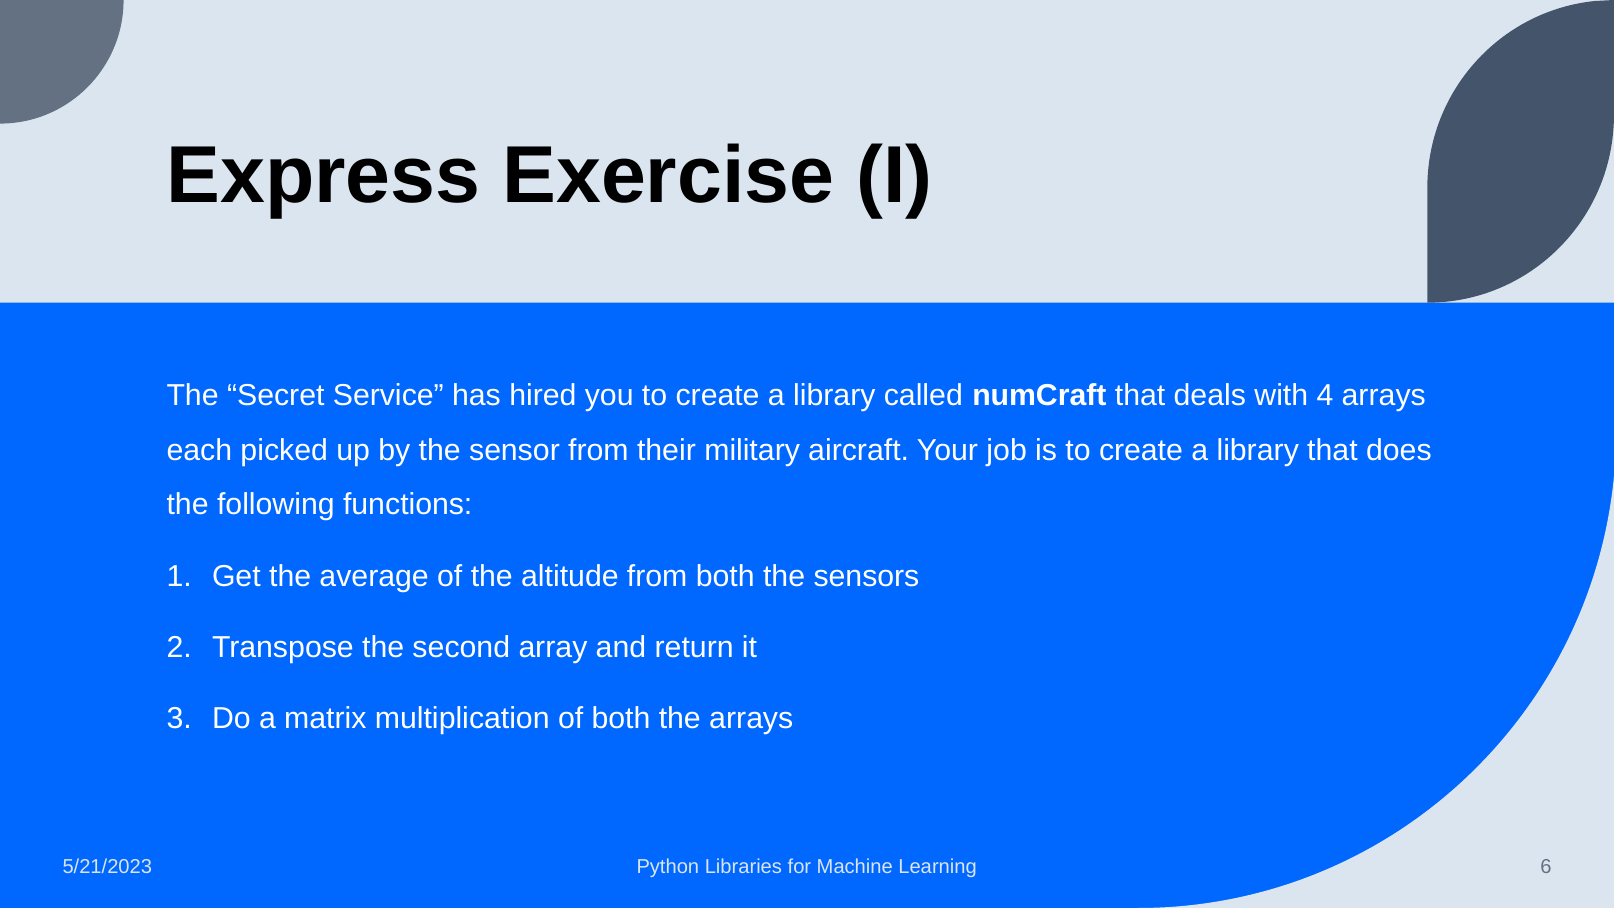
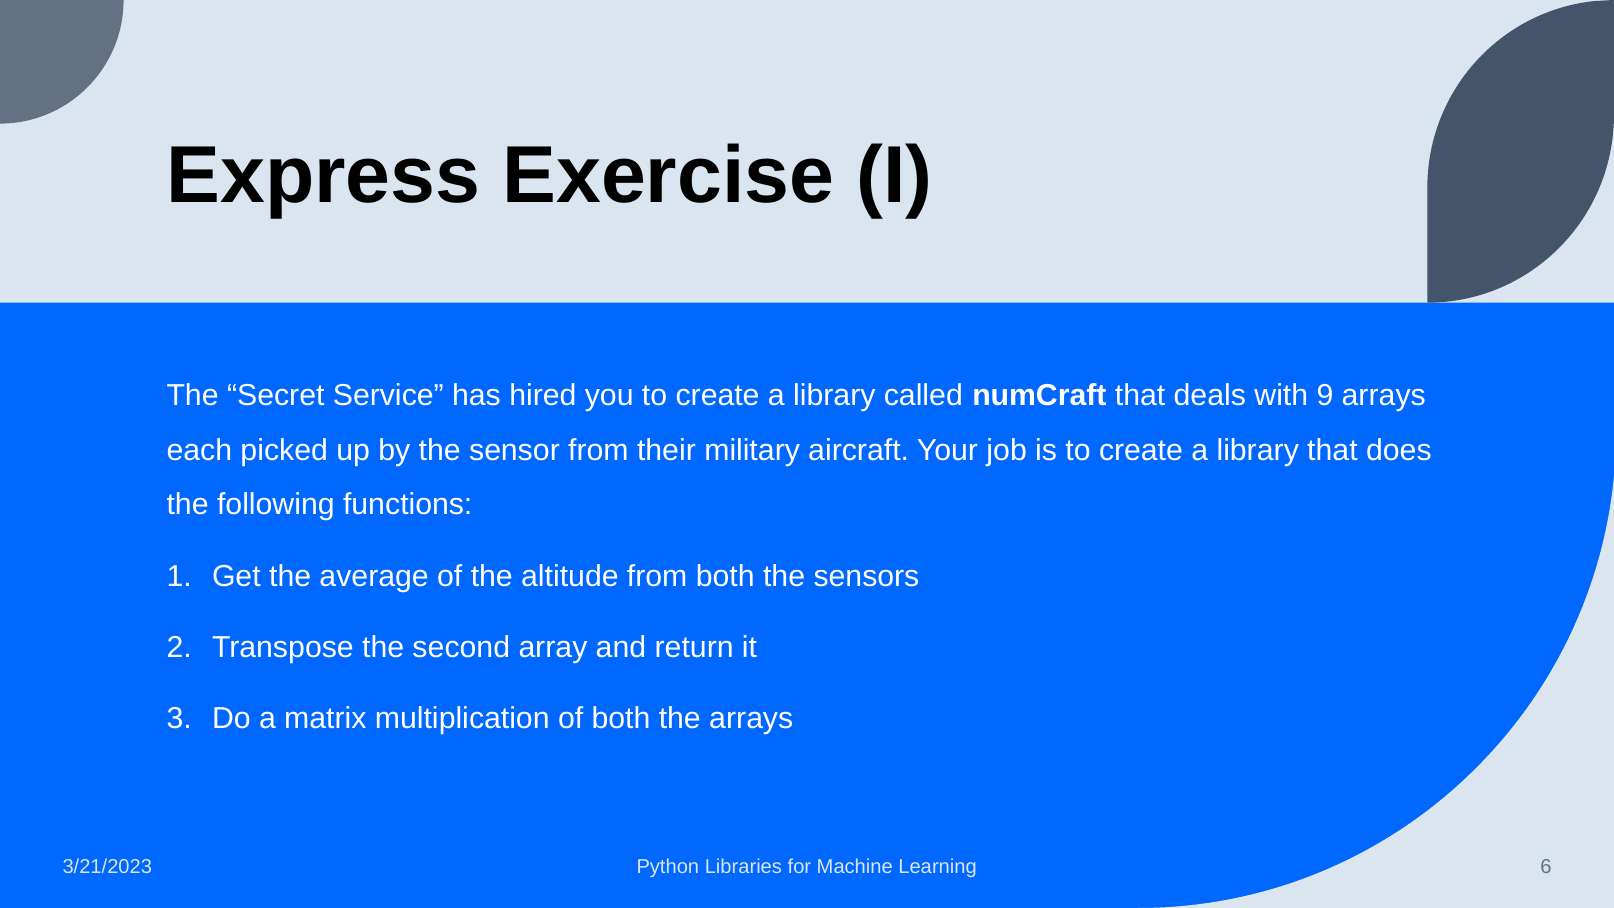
4: 4 -> 9
5/21/2023: 5/21/2023 -> 3/21/2023
